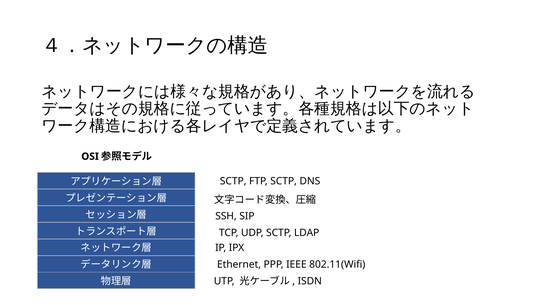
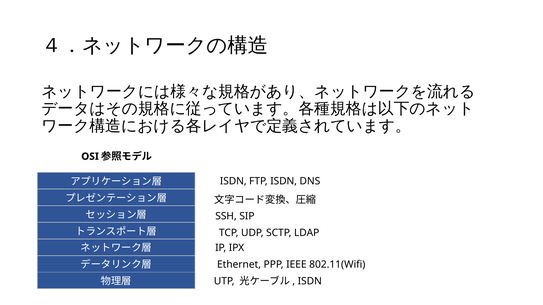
SCTP at (233, 182): SCTP -> ISDN
FTP SCTP: SCTP -> ISDN
